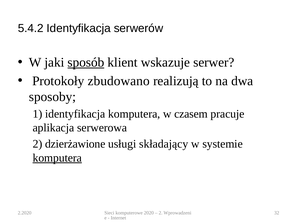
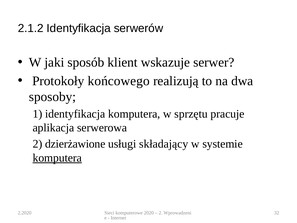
5.4.2: 5.4.2 -> 2.1.2
sposób underline: present -> none
zbudowano: zbudowano -> końcowego
czasem: czasem -> sprzętu
